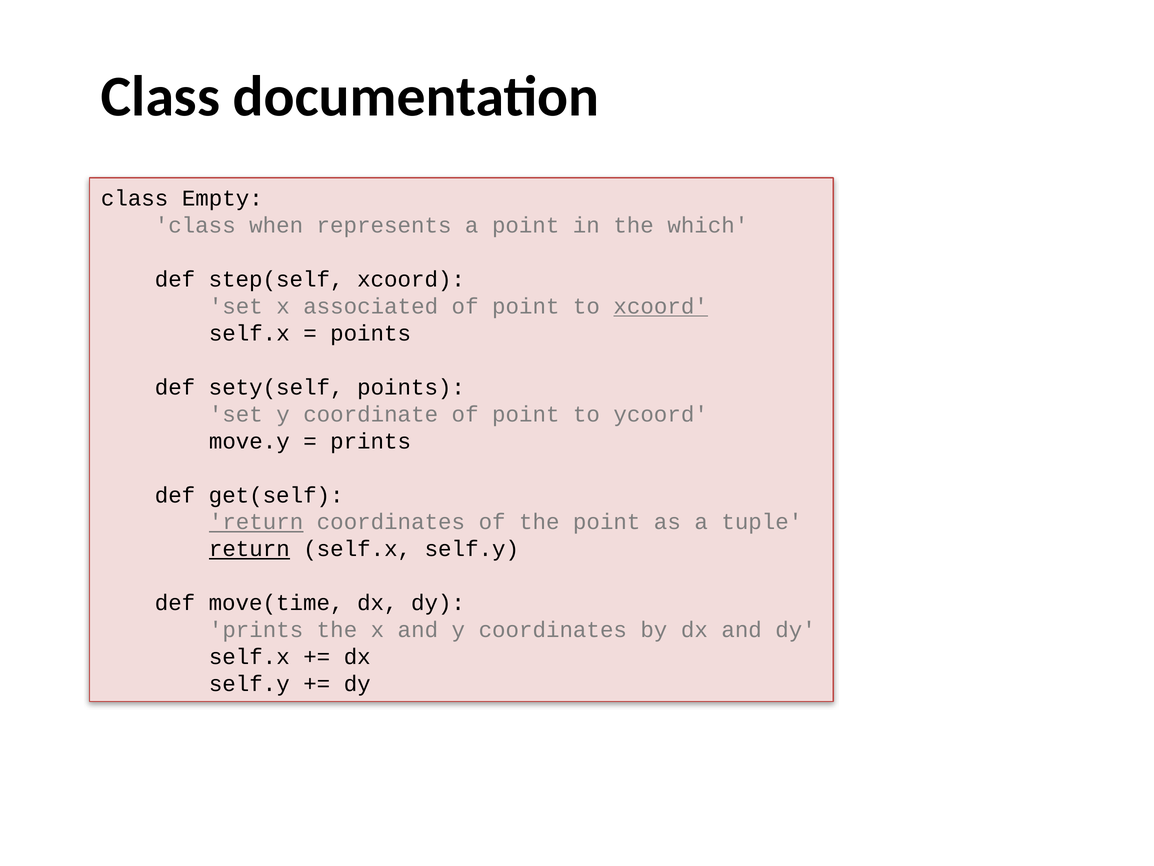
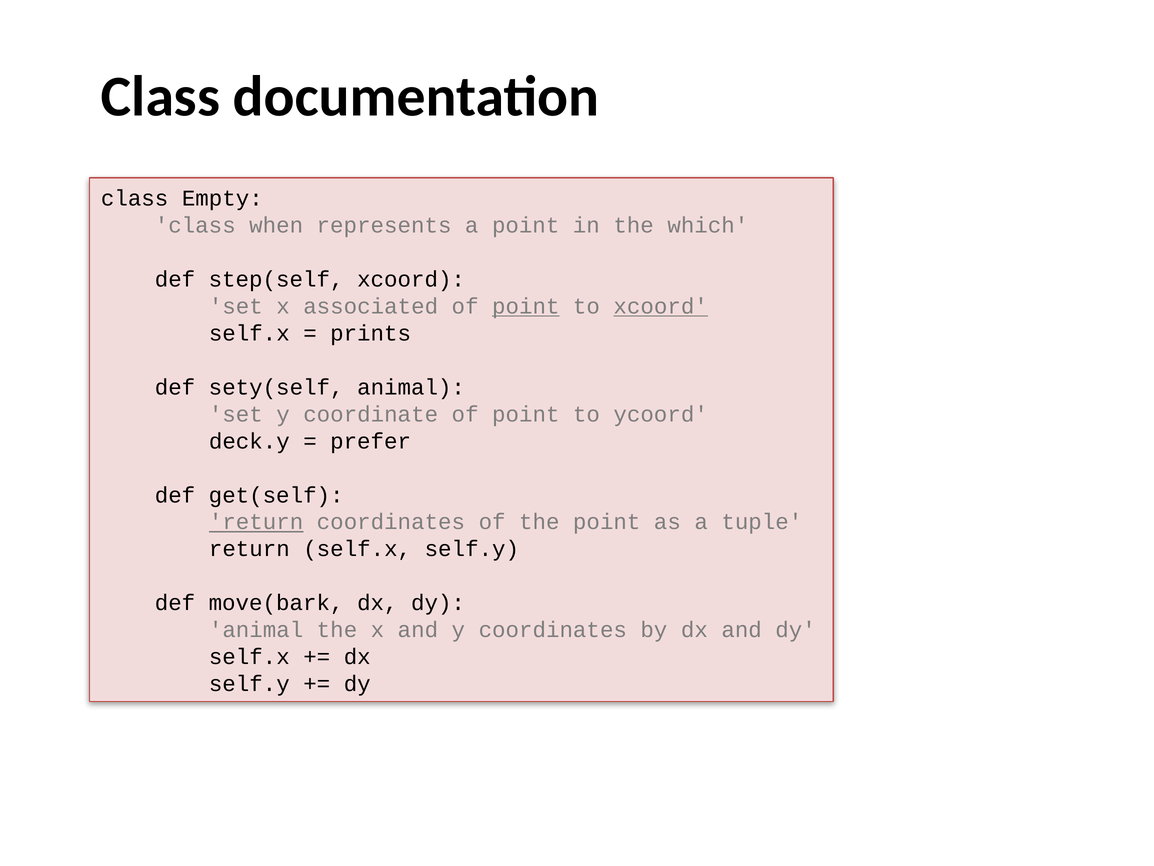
point at (526, 306) underline: none -> present
points at (371, 333): points -> prints
sety(self points: points -> animal
move.y: move.y -> deck.y
prints at (371, 441): prints -> prefer
return at (249, 549) underline: present -> none
move(time: move(time -> move(bark
prints at (256, 630): prints -> animal
